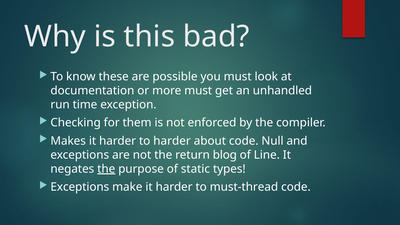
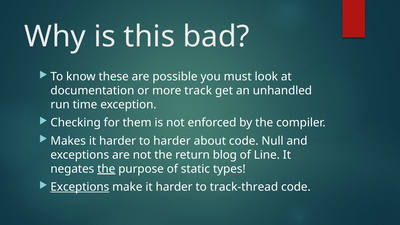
more must: must -> track
Exceptions at (80, 187) underline: none -> present
must-thread: must-thread -> track-thread
